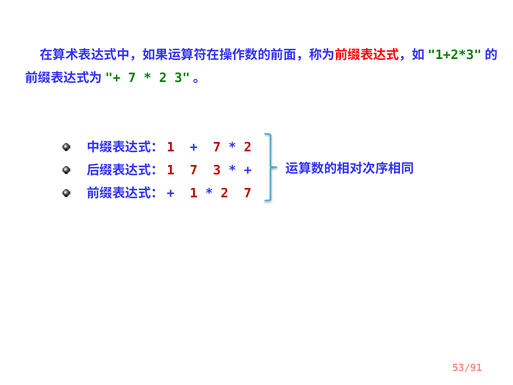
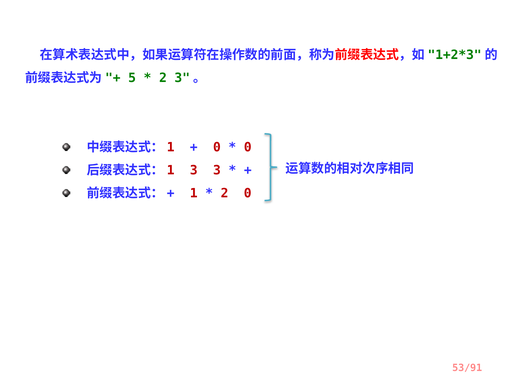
7 at (132, 78): 7 -> 5
7 at (217, 147): 7 -> 0
2 at (248, 147): 2 -> 0
7 at (194, 170): 7 -> 3
2 7: 7 -> 0
